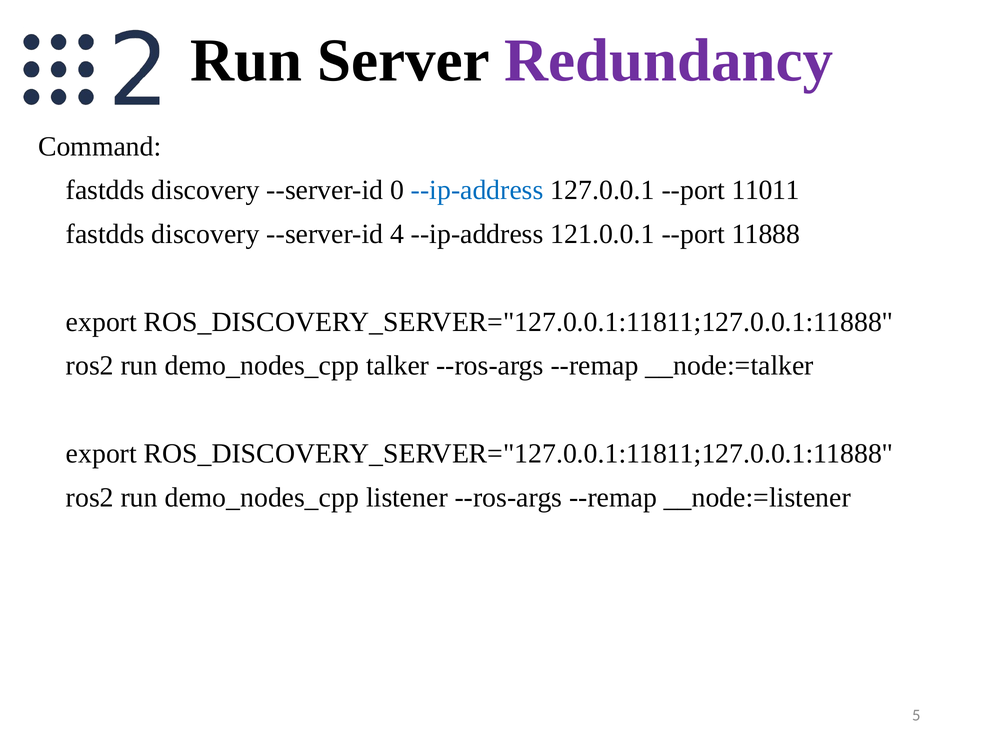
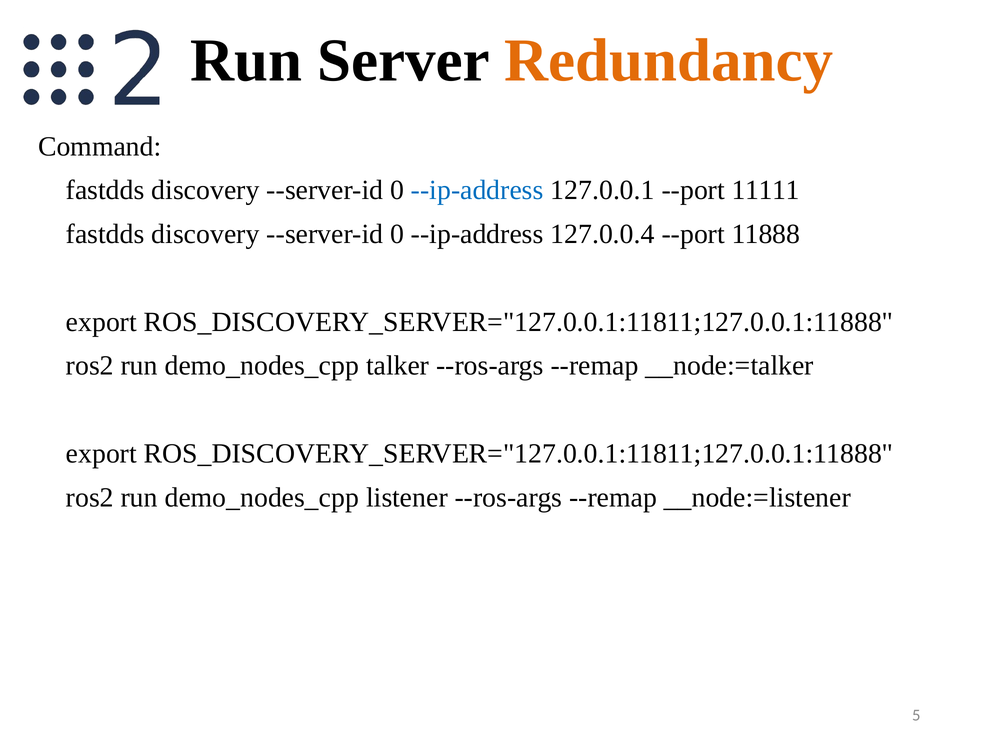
Redundancy colour: purple -> orange
11011: 11011 -> 11111
4 at (397, 234): 4 -> 0
121.0.0.1: 121.0.0.1 -> 127.0.0.4
